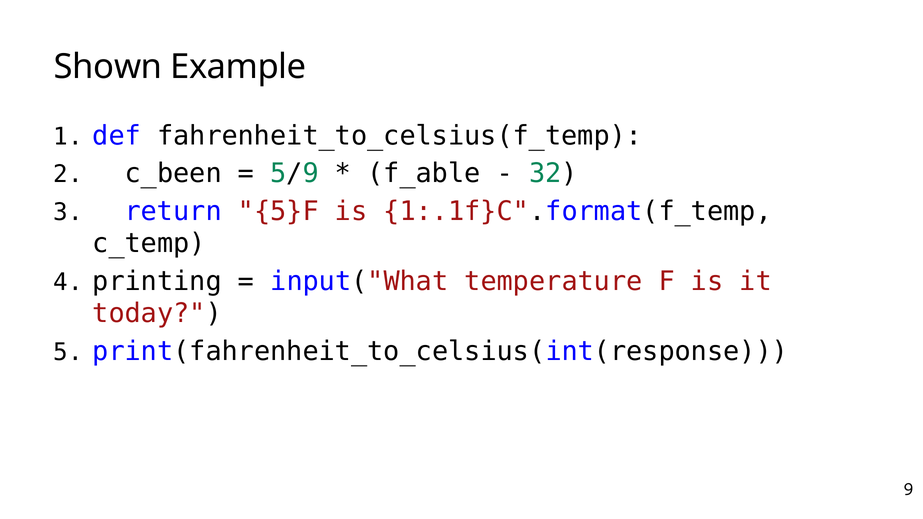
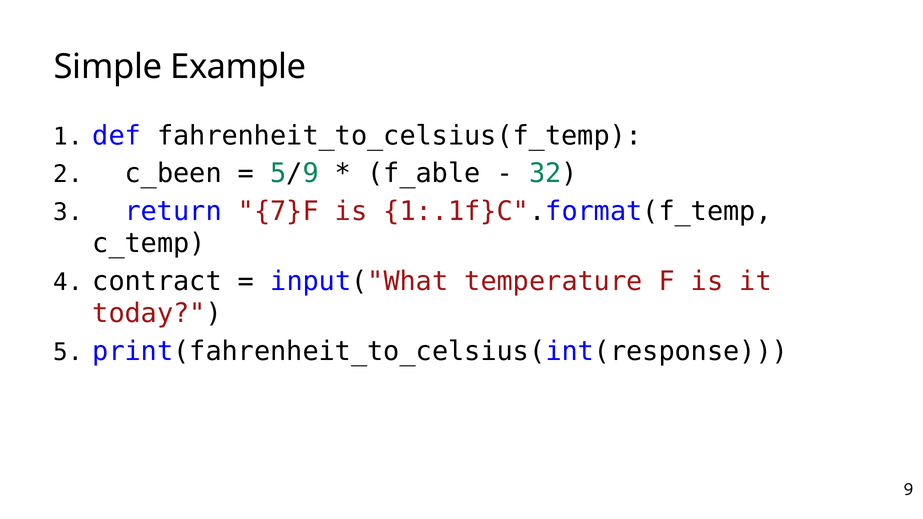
Shown: Shown -> Simple
5}F: 5}F -> 7}F
printing: printing -> contract
